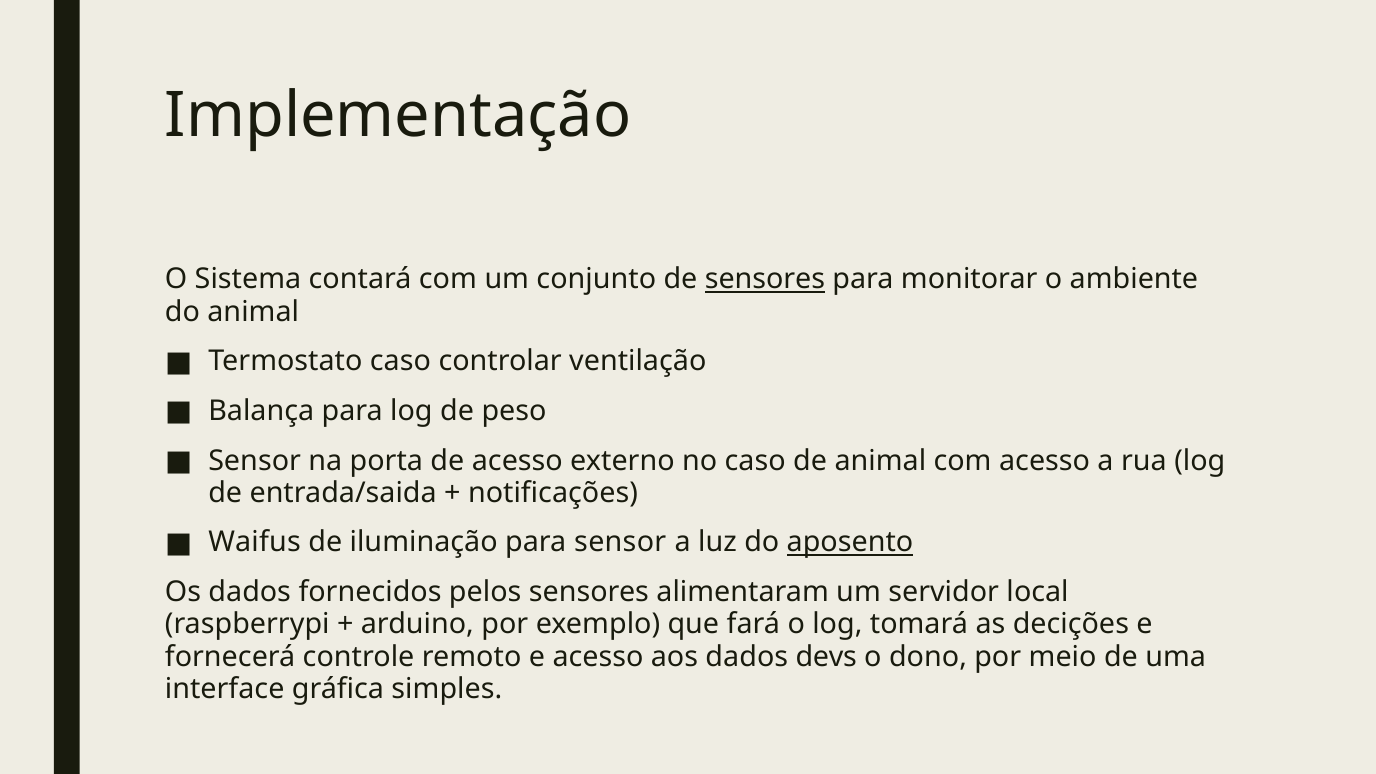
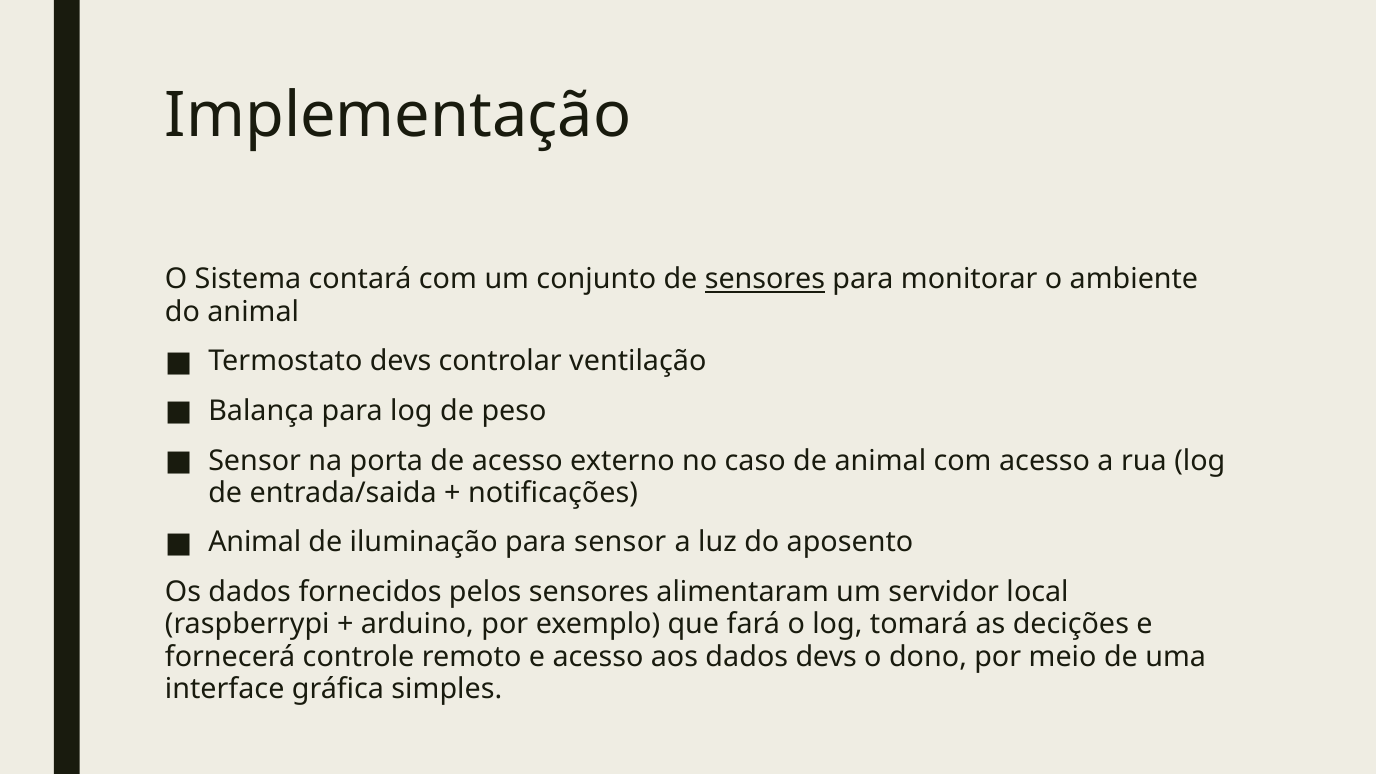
Termostato caso: caso -> devs
Waifus at (255, 542): Waifus -> Animal
aposento underline: present -> none
